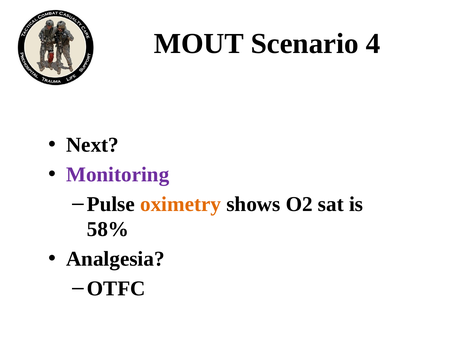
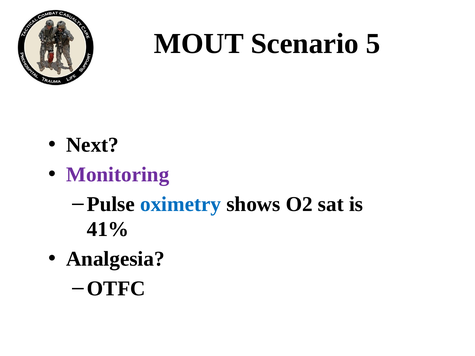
4: 4 -> 5
oximetry colour: orange -> blue
58%: 58% -> 41%
